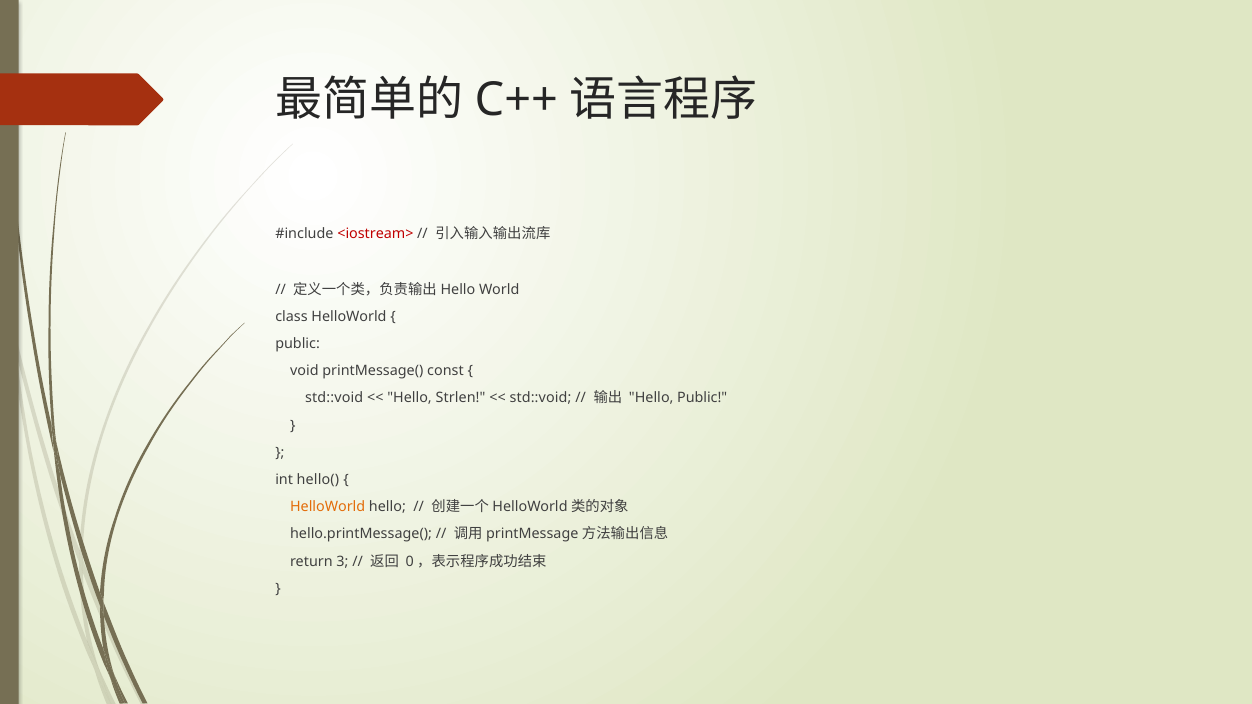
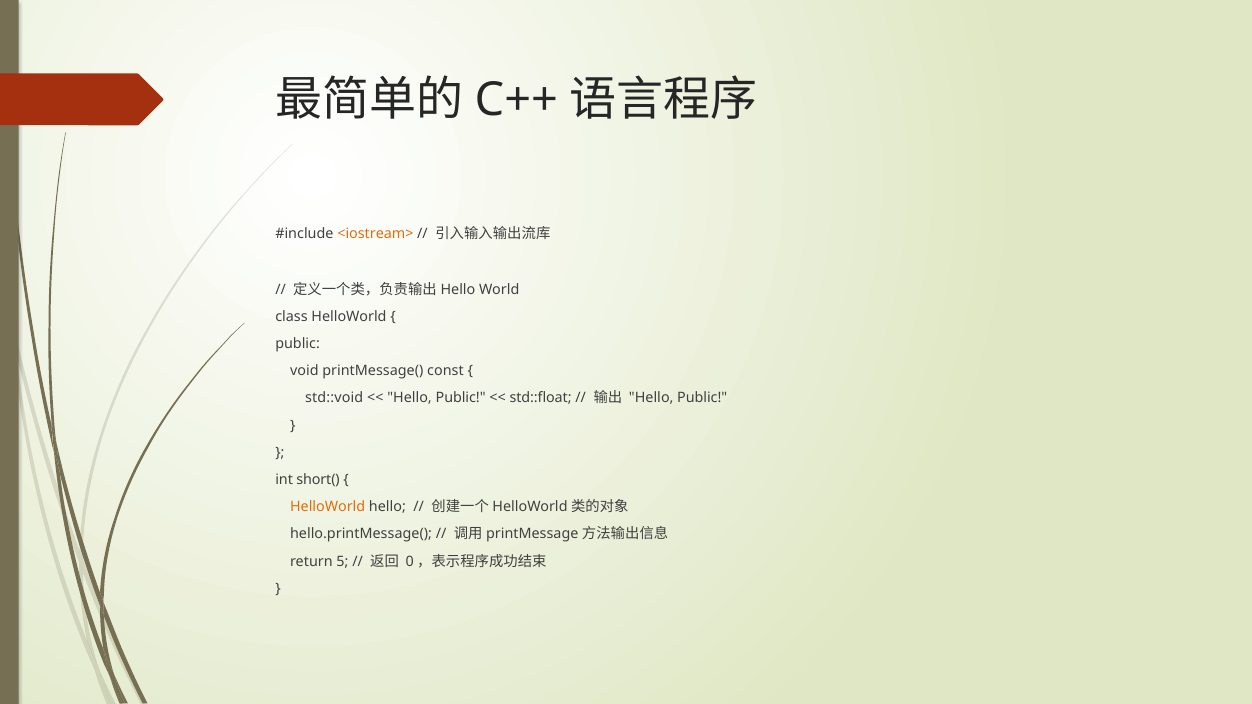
<iostream> colour: red -> orange
Strlen at (461, 398): Strlen -> Public
std::void at (541, 398): std::void -> std::float
hello(: hello( -> short(
3: 3 -> 5
